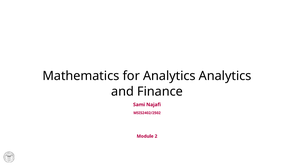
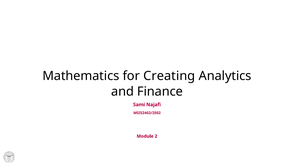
for Analytics: Analytics -> Creating
